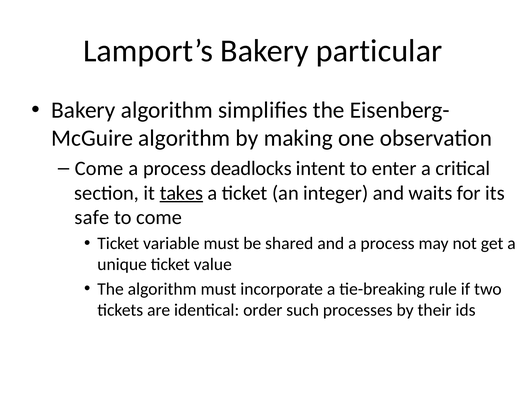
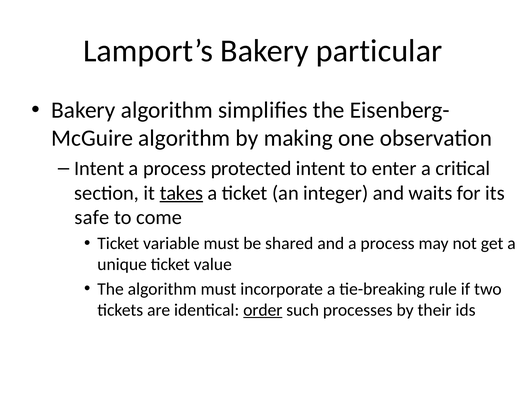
Come at (99, 169): Come -> Intent
deadlocks: deadlocks -> protected
order underline: none -> present
